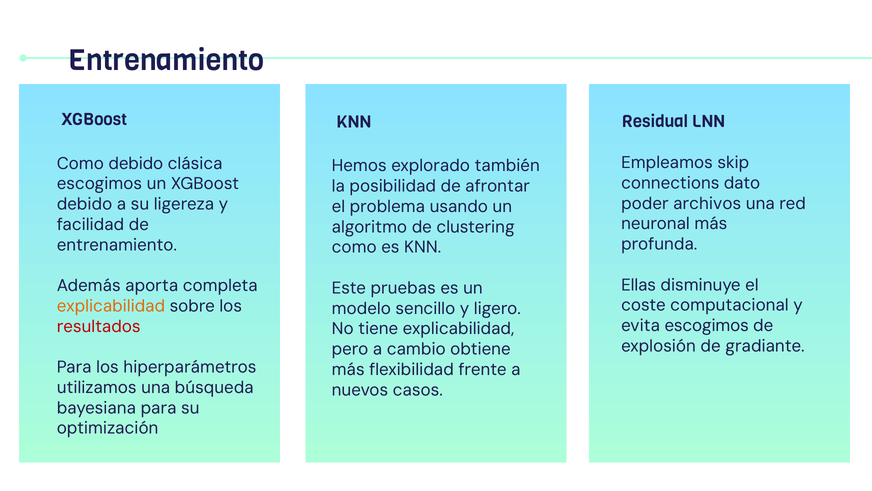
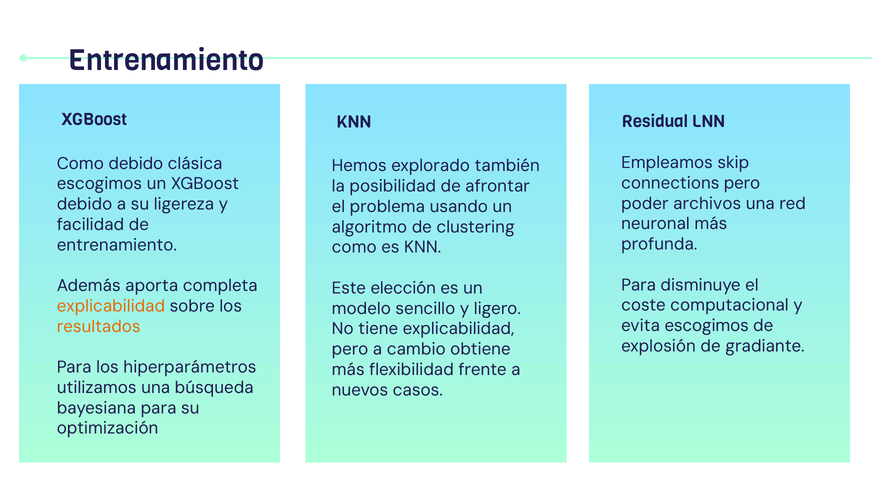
connections dato: dato -> pero
Ellas at (639, 285): Ellas -> Para
pruebas: pruebas -> elección
resultados colour: red -> orange
